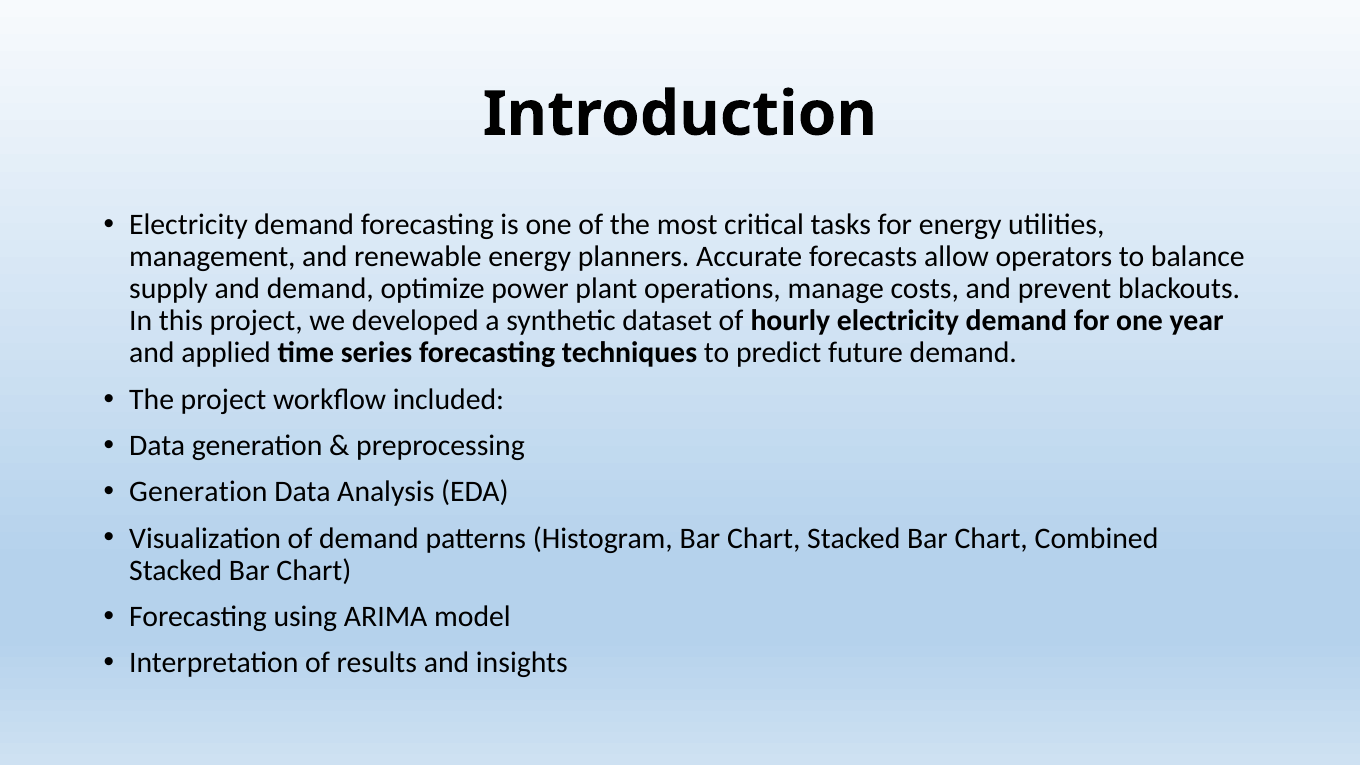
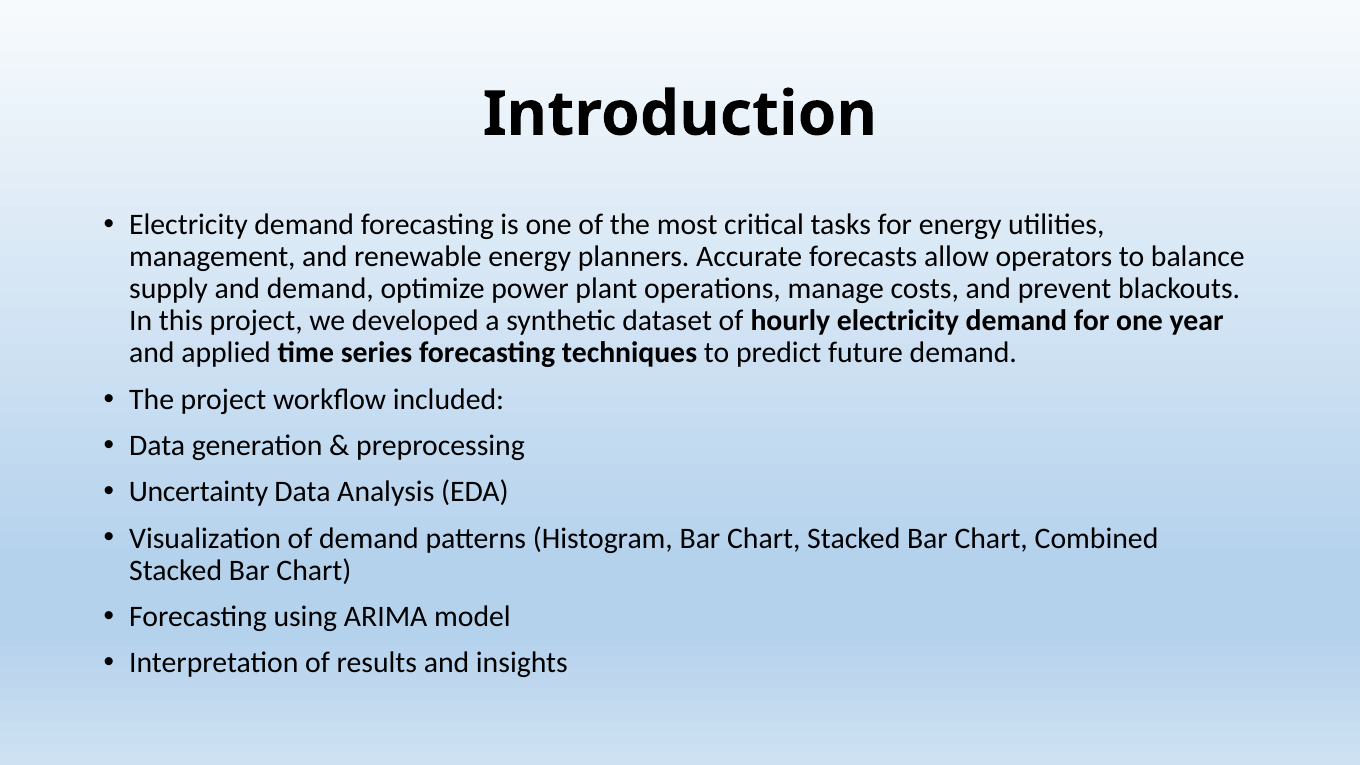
Generation at (198, 492): Generation -> Uncertainty
